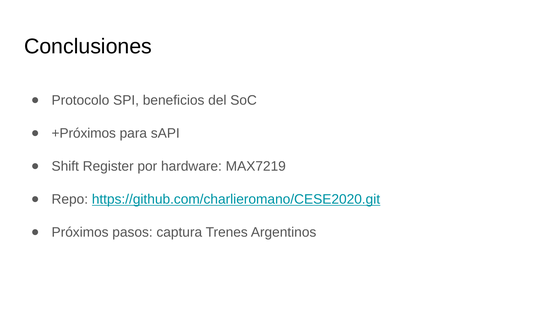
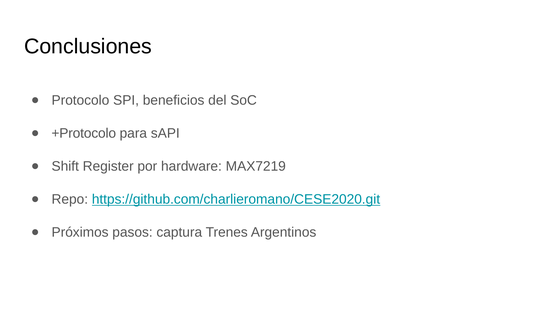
+Próximos: +Próximos -> +Protocolo
